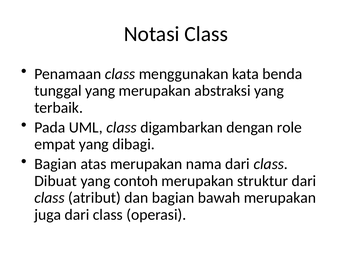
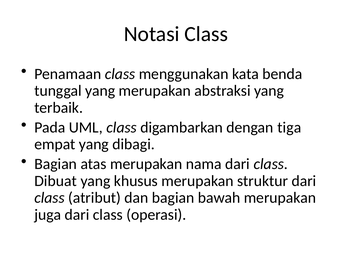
role: role -> tiga
contoh: contoh -> khusus
